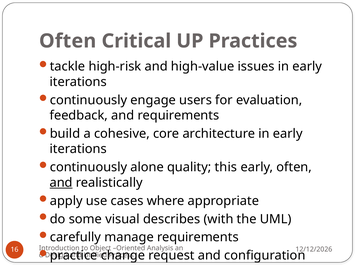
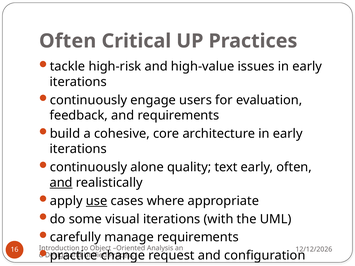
this: this -> text
use underline: none -> present
visual describes: describes -> iterations
